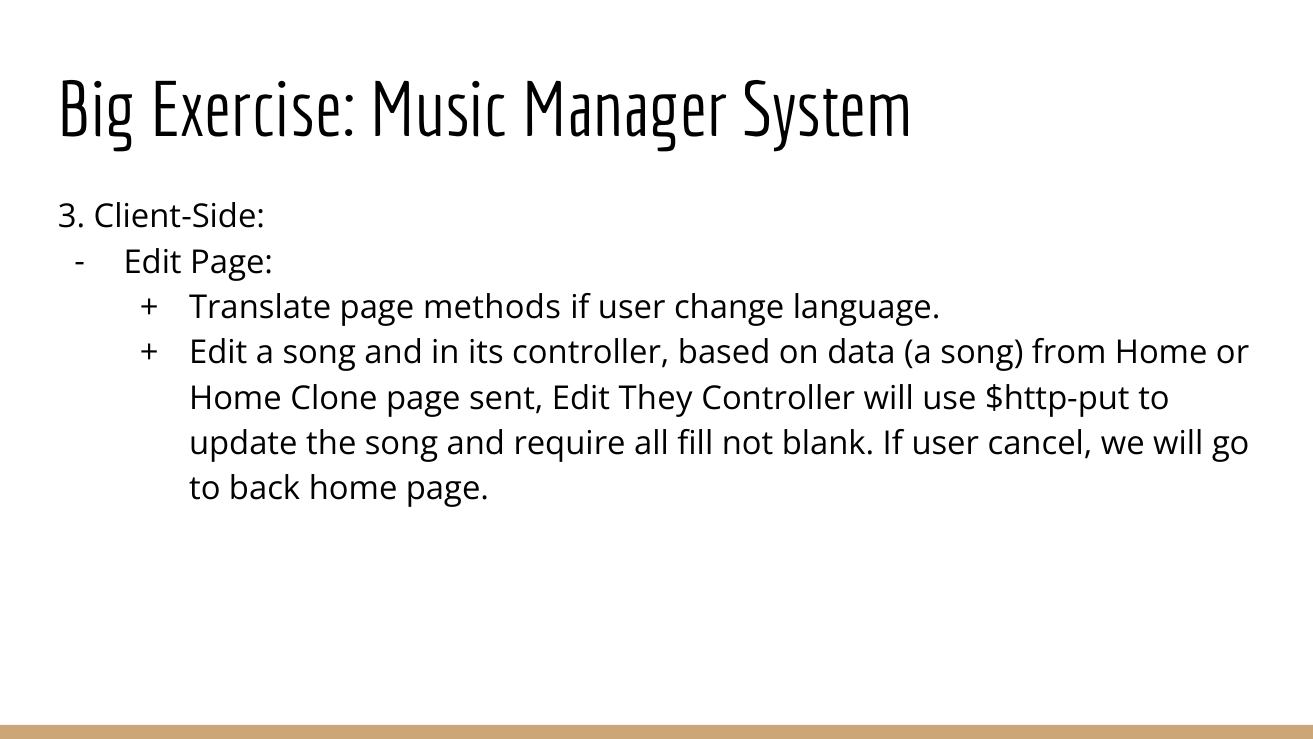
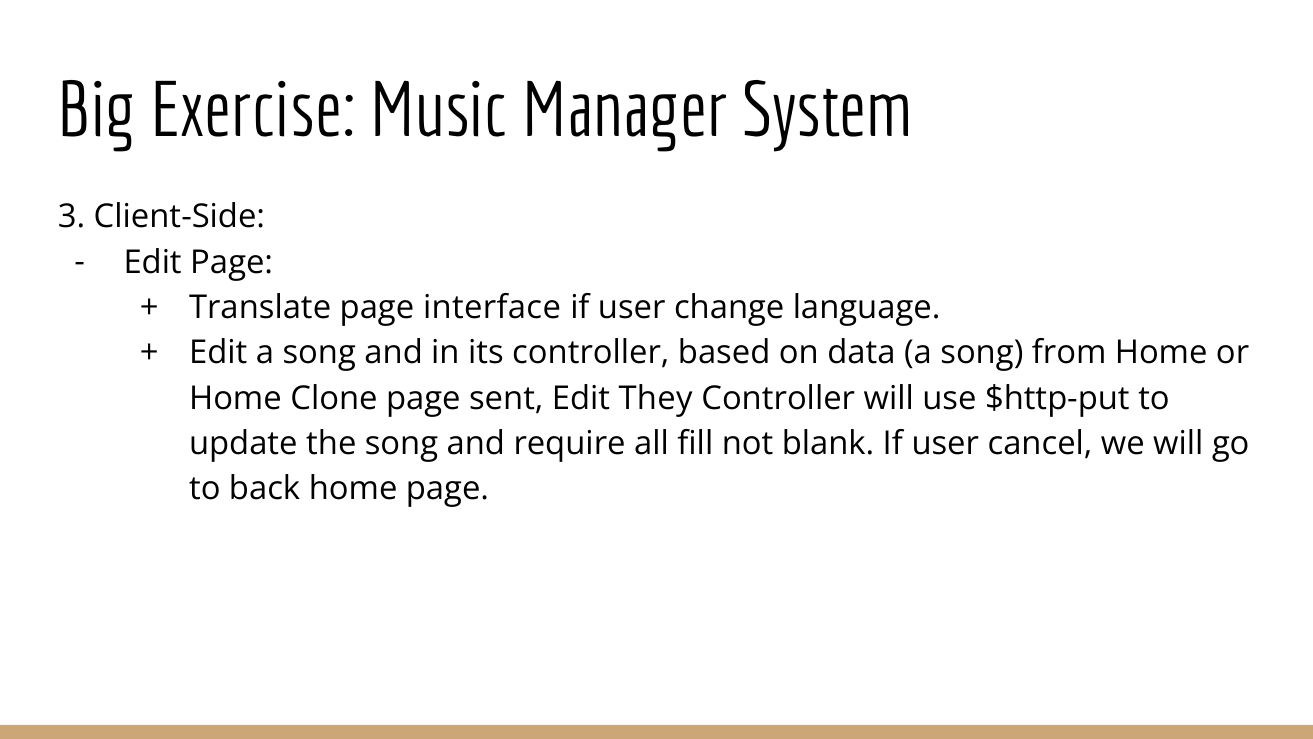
methods: methods -> interface
